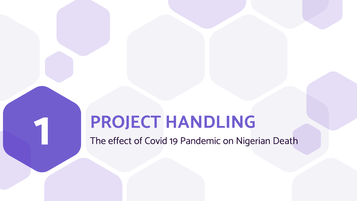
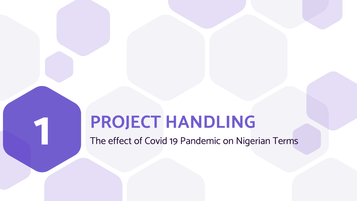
Death: Death -> Terms
